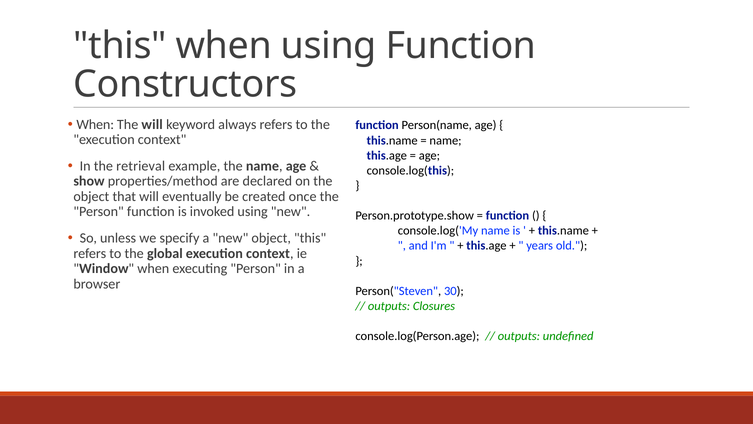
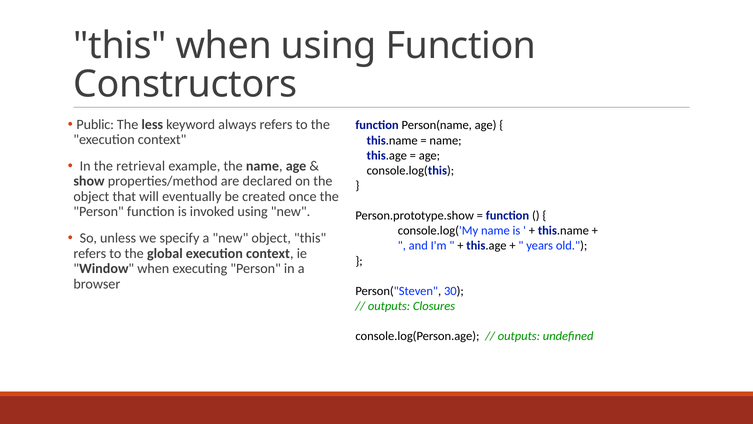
When at (95, 124): When -> Public
The will: will -> less
